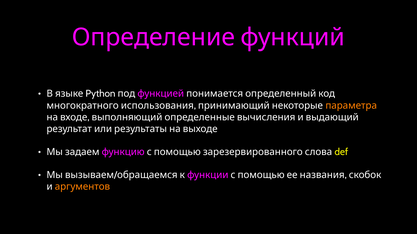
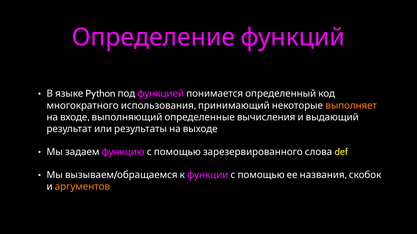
параметра: параметра -> выполняет
